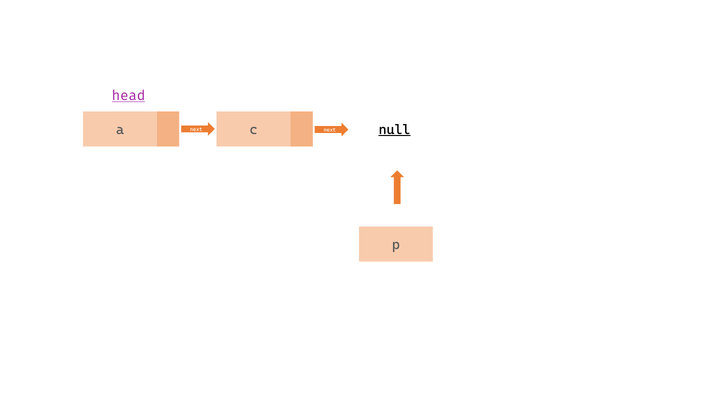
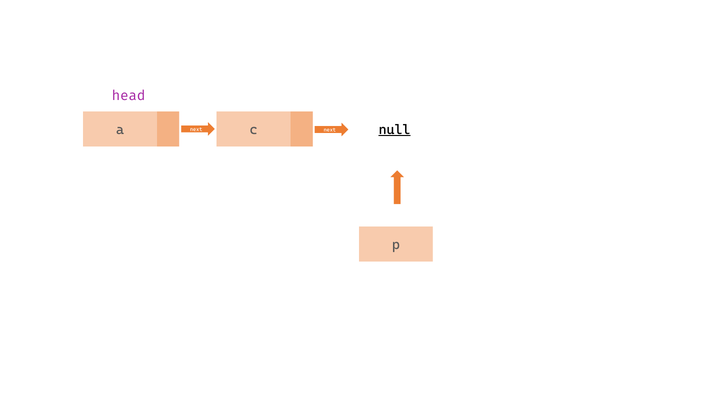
head underline: present -> none
